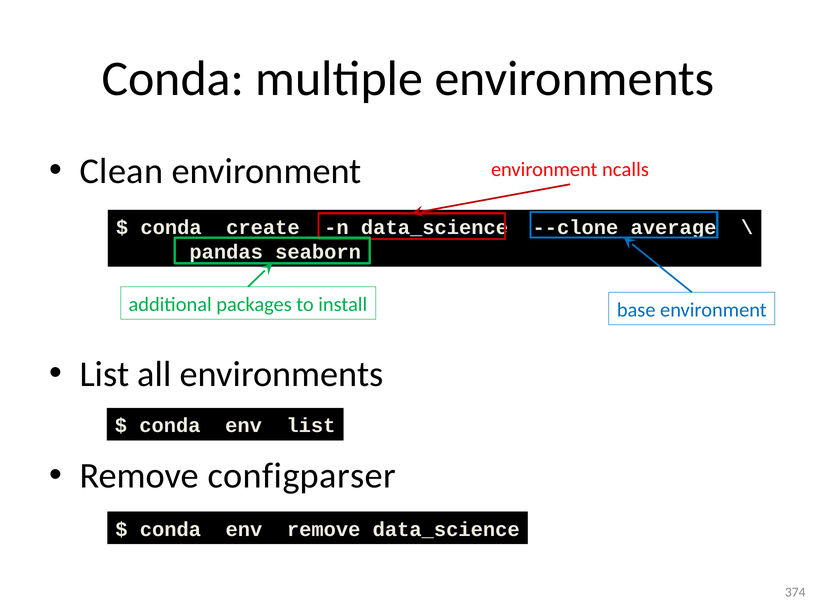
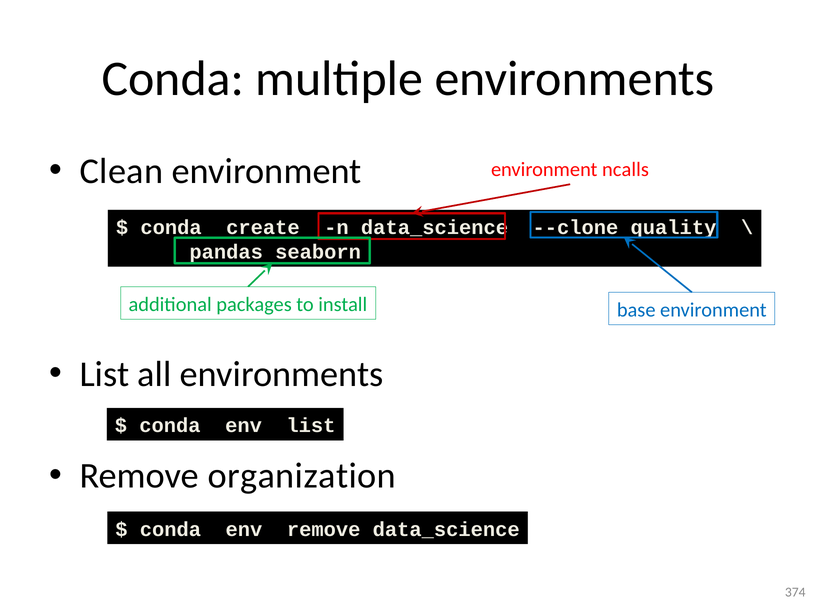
average: average -> quality
configparser: configparser -> organization
